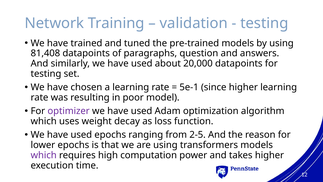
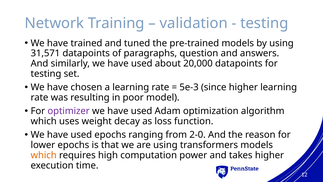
81,408: 81,408 -> 31,571
5e-1: 5e-1 -> 5e-3
2-5: 2-5 -> 2-0
which at (44, 155) colour: purple -> orange
